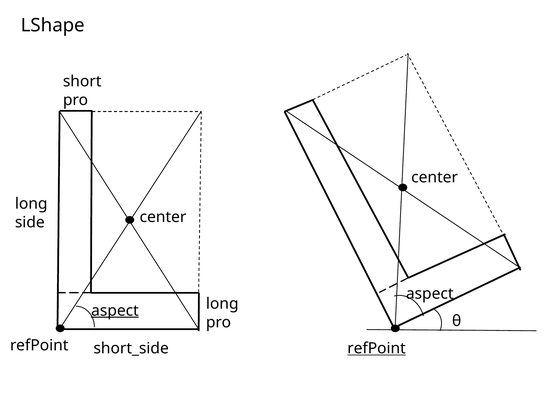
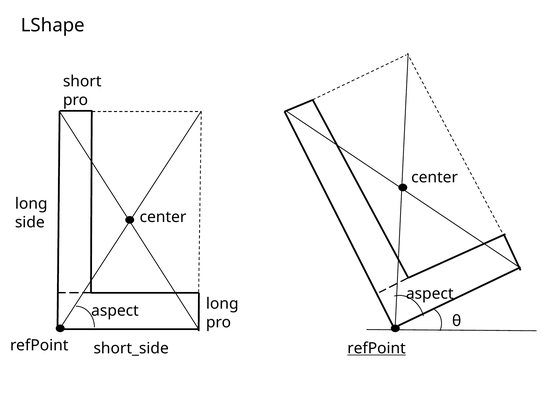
aspect at (115, 311) underline: present -> none
